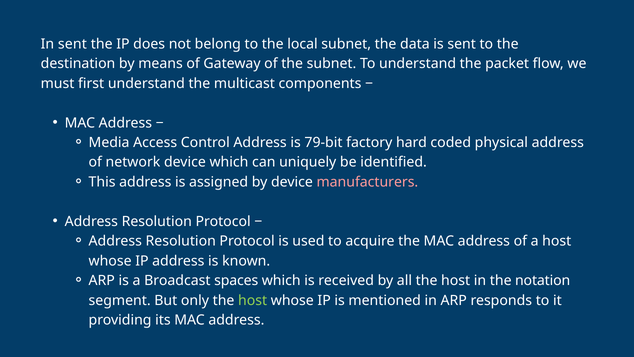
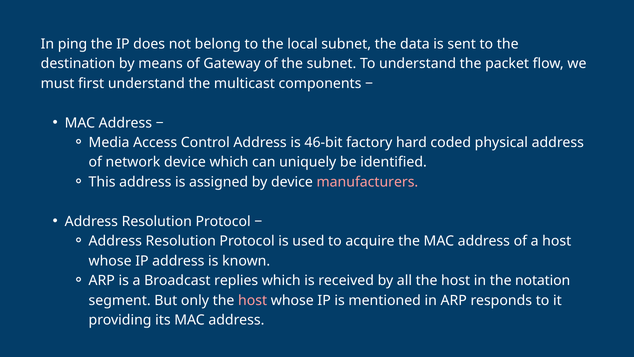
In sent: sent -> ping
79-bit: 79-bit -> 46-bit
spaces: spaces -> replies
host at (253, 300) colour: light green -> pink
